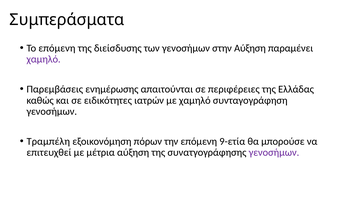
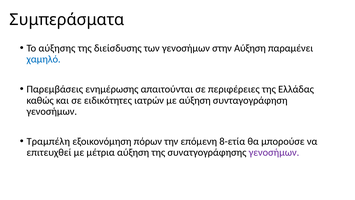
Το επόμενη: επόμενη -> αύξησης
χαμηλό at (44, 59) colour: purple -> blue
με χαμηλό: χαμηλό -> αύξηση
9-ετία: 9-ετία -> 8-ετία
